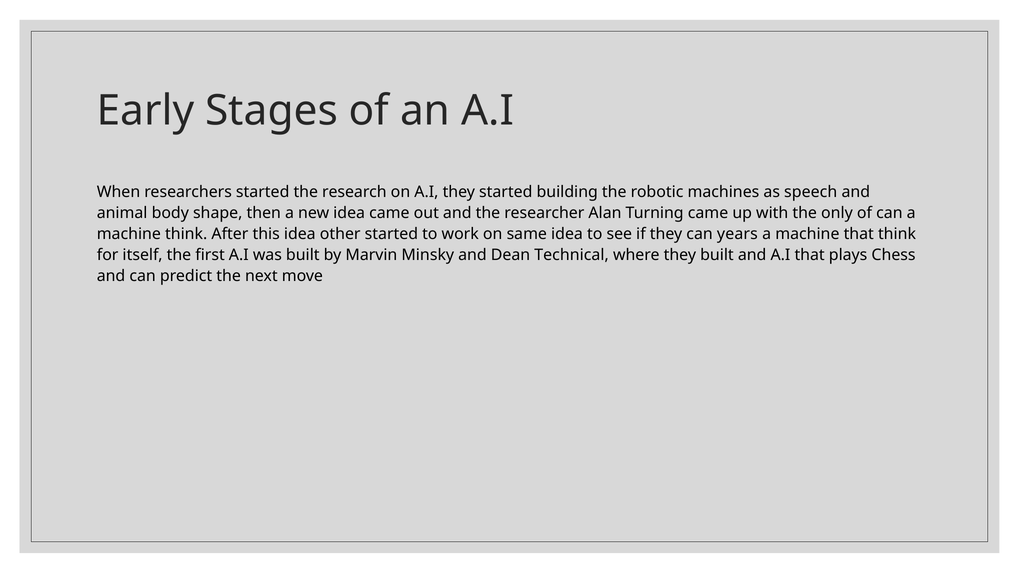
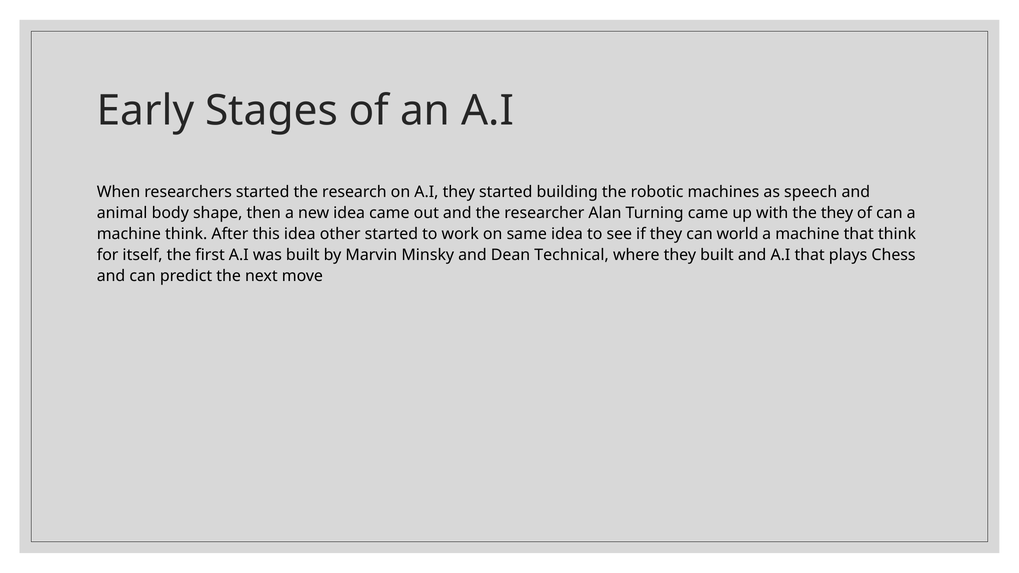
the only: only -> they
years: years -> world
